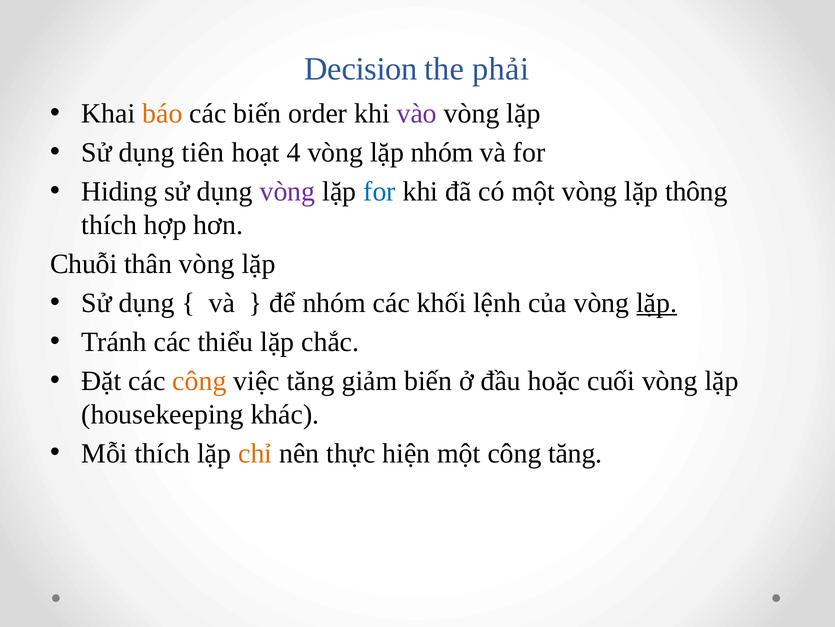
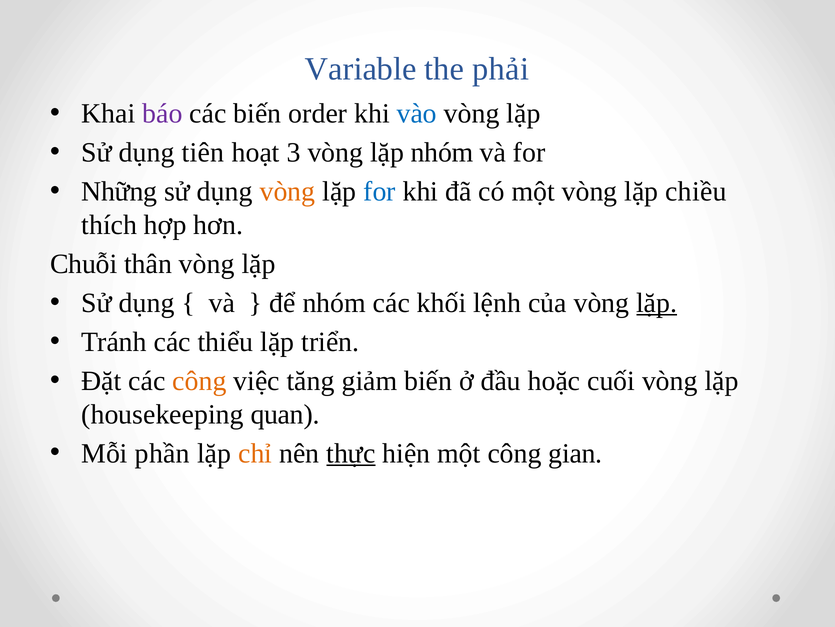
Decision: Decision -> Variable
báo colour: orange -> purple
vào colour: purple -> blue
4: 4 -> 3
Hiding: Hiding -> Những
vòng at (287, 191) colour: purple -> orange
thông: thông -> chiều
chắc: chắc -> triển
khác: khác -> quan
Mỗi thích: thích -> phần
thực underline: none -> present
công tăng: tăng -> gian
